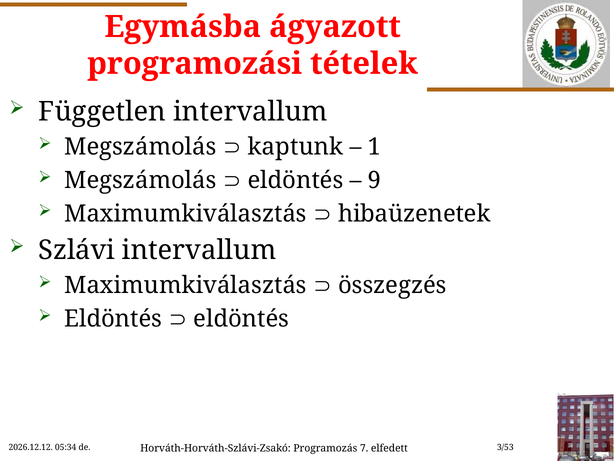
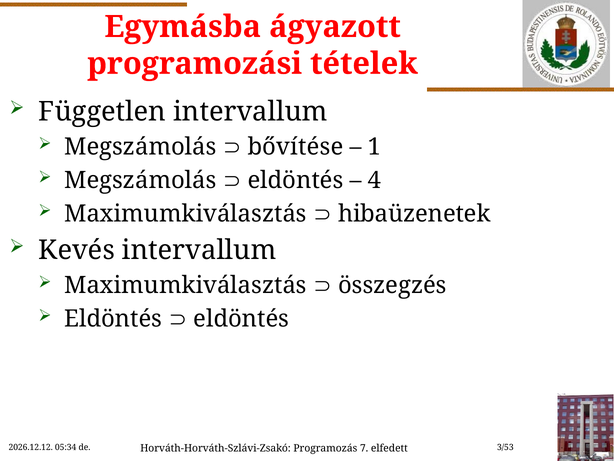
kaptunk: kaptunk -> bővítése
9: 9 -> 4
Szlávi: Szlávi -> Kevés
